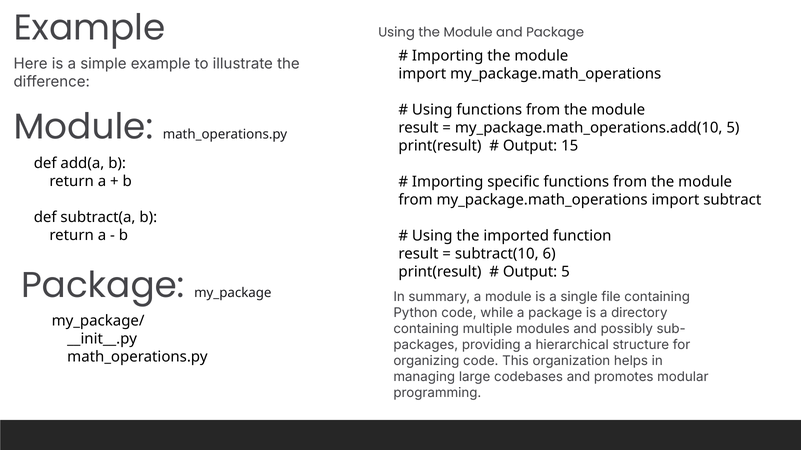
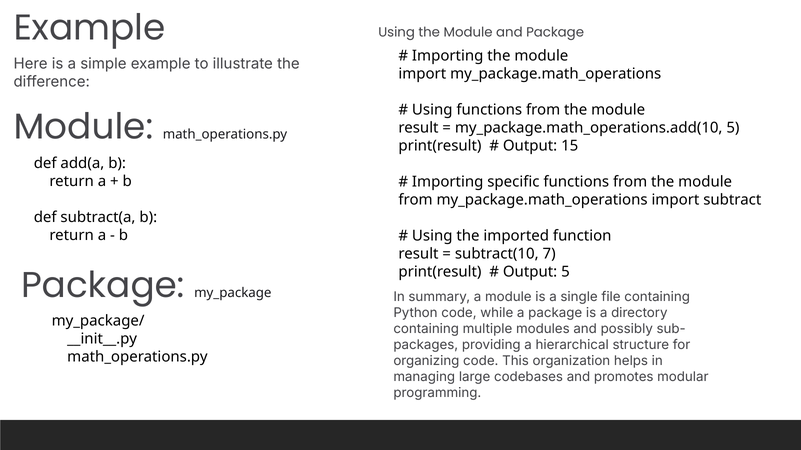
6: 6 -> 7
